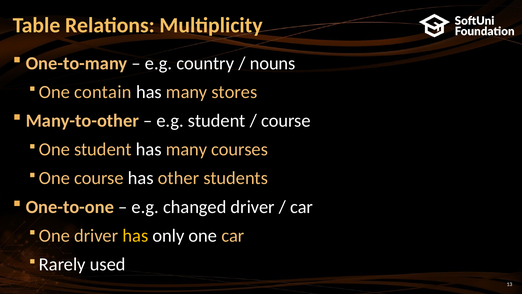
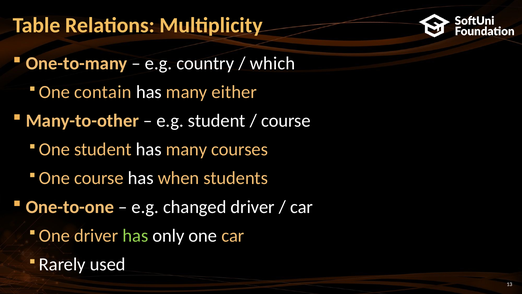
nouns: nouns -> which
stores: stores -> either
other: other -> when
has at (135, 235) colour: yellow -> light green
